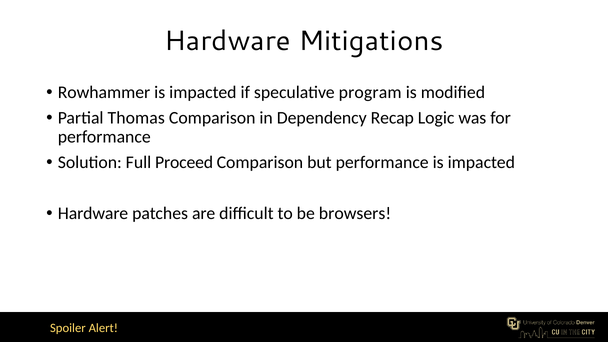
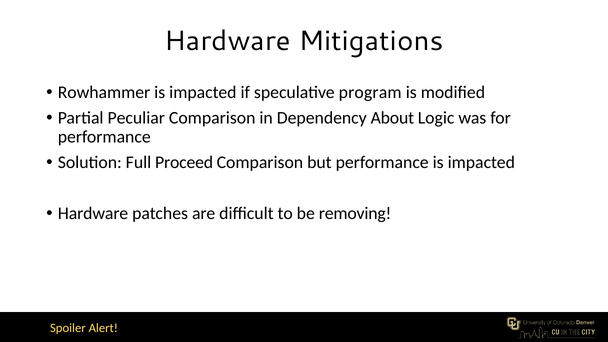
Thomas: Thomas -> Peculiar
Recap: Recap -> About
browsers: browsers -> removing
